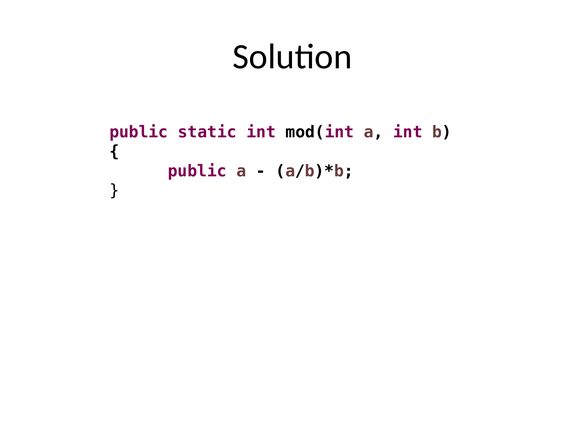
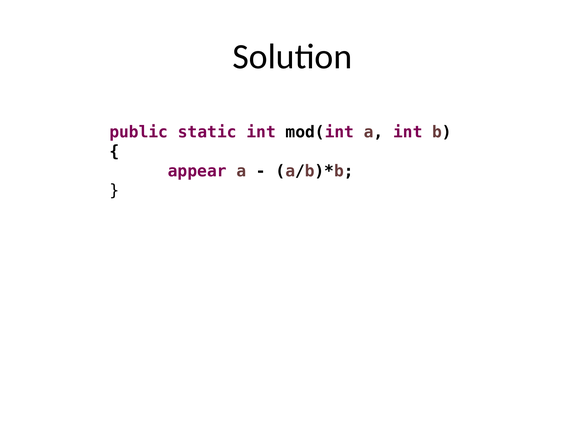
public at (197, 171): public -> appear
